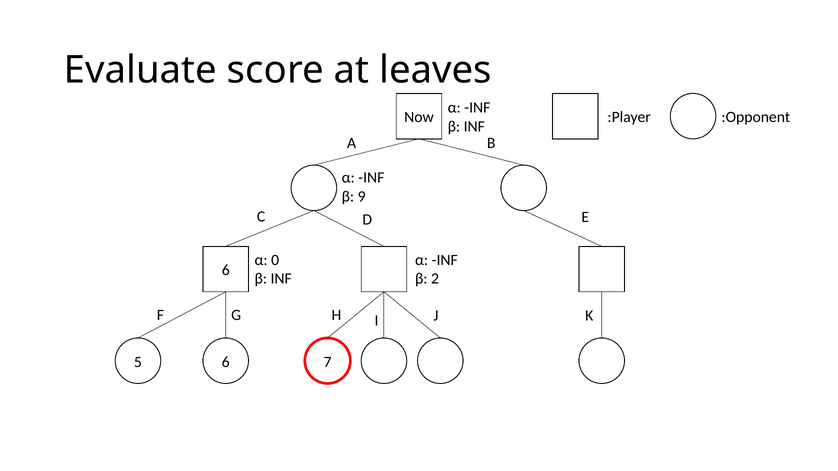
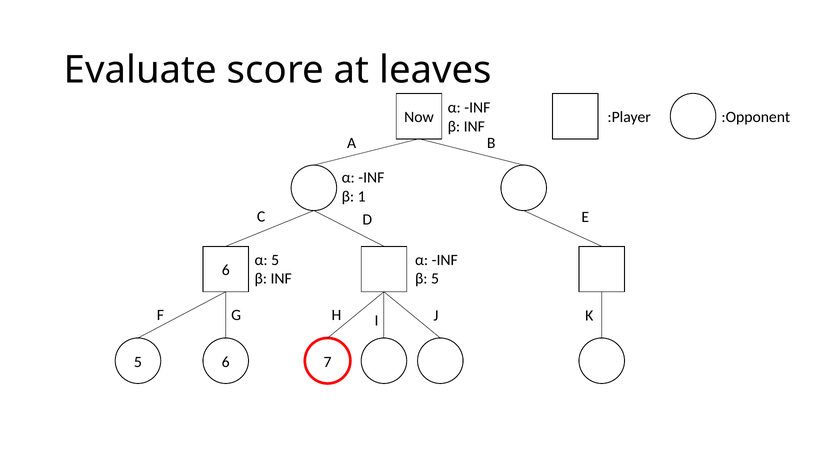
9: 9 -> 1
α 0: 0 -> 5
β 2: 2 -> 5
